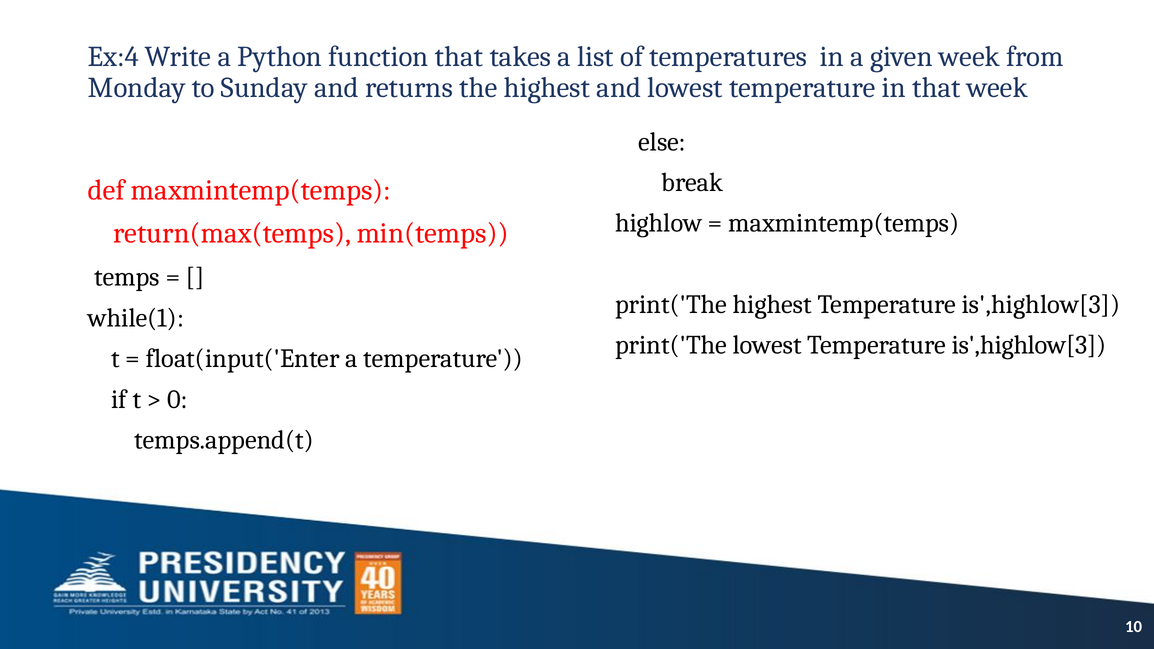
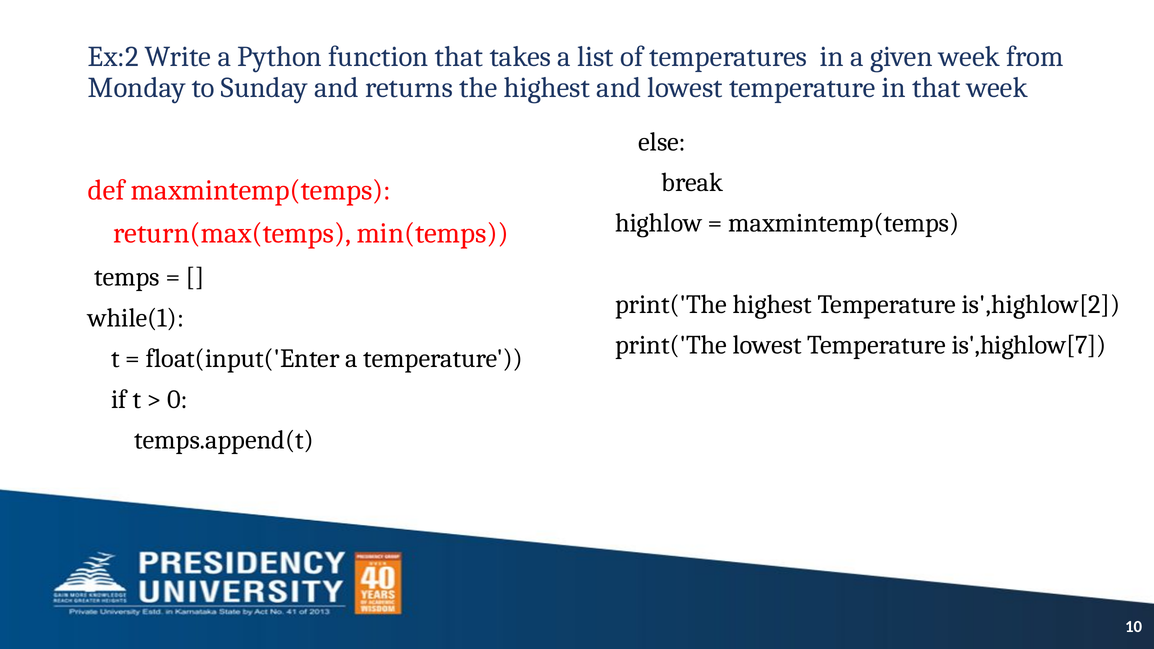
Ex:4: Ex:4 -> Ex:2
highest Temperature is',highlow[3: is',highlow[3 -> is',highlow[2
lowest Temperature is',highlow[3: is',highlow[3 -> is',highlow[7
